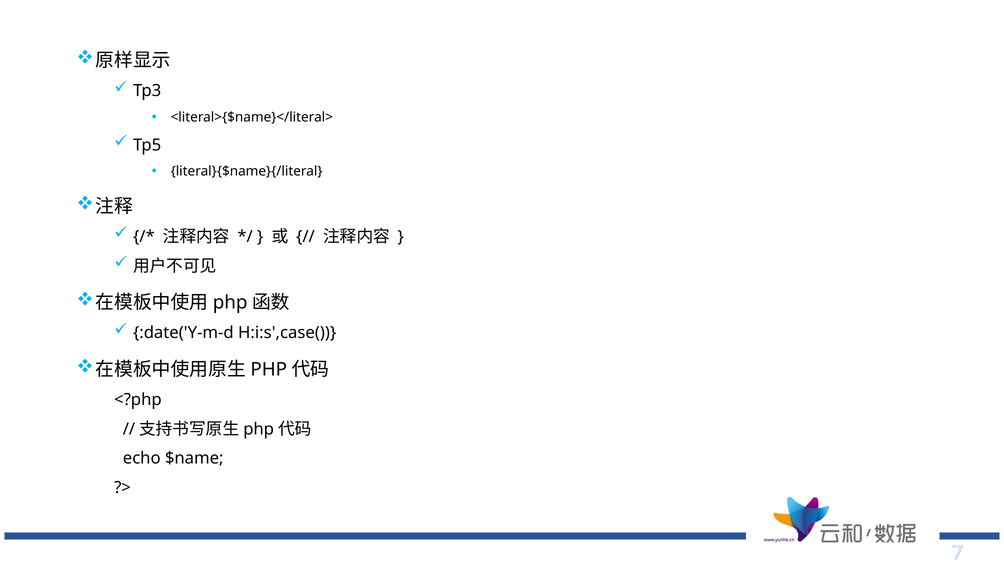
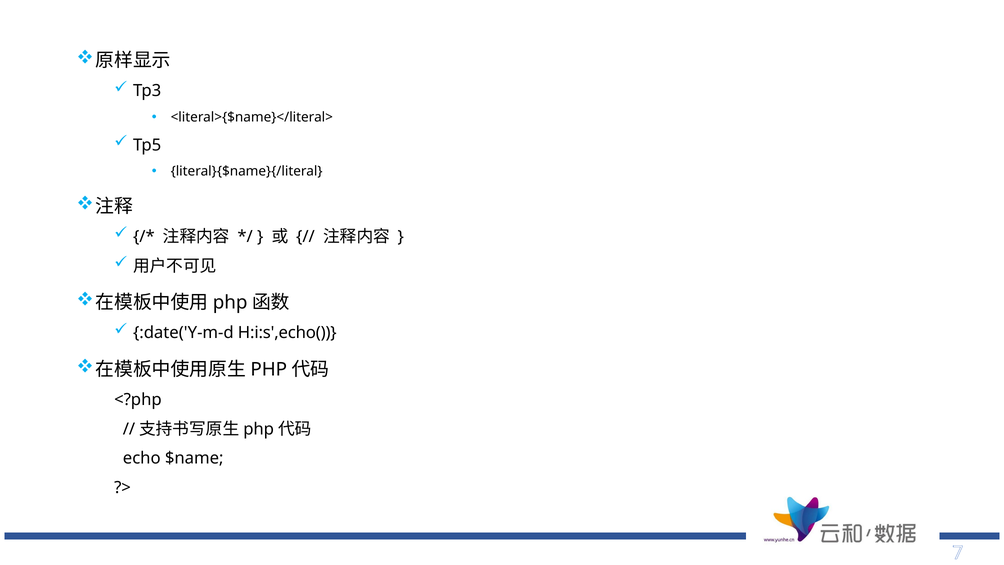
H:i:s',case(: H:i:s',case( -> H:i:s',echo(
